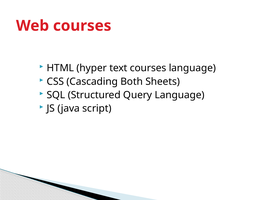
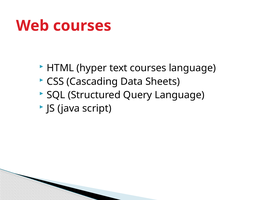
Both: Both -> Data
